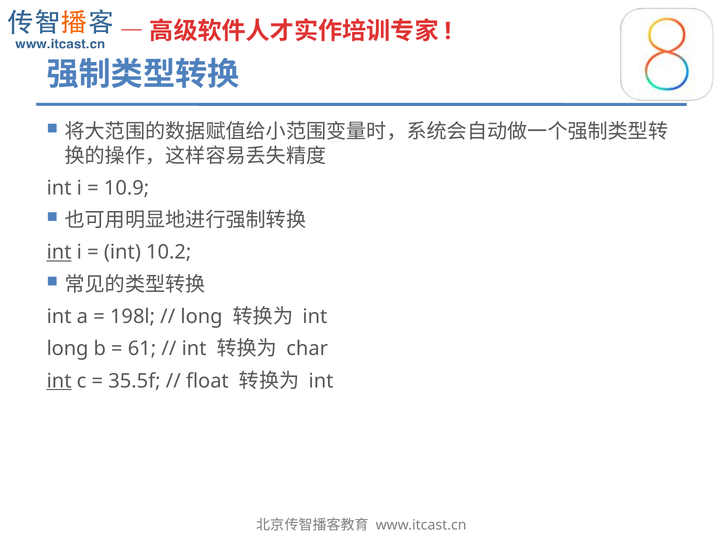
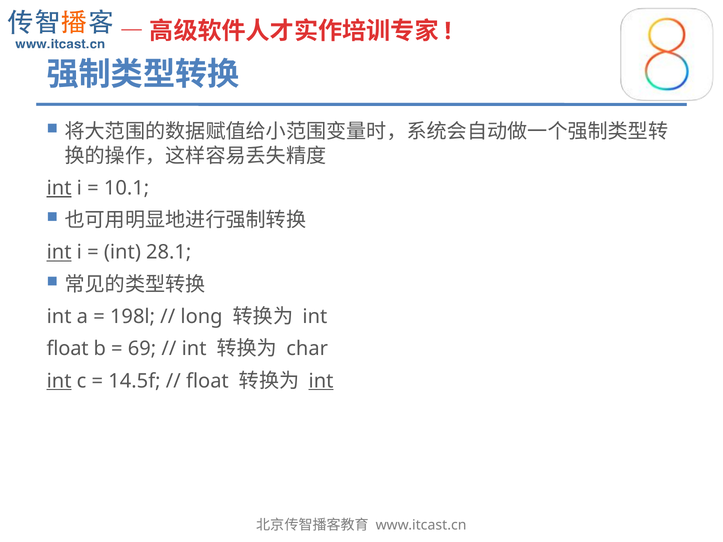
int at (59, 188) underline: none -> present
10.9: 10.9 -> 10.1
10.2: 10.2 -> 28.1
long at (68, 349): long -> float
61: 61 -> 69
35.5f: 35.5f -> 14.5f
int at (321, 381) underline: none -> present
